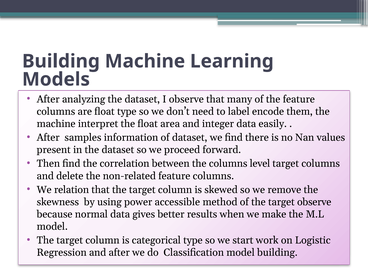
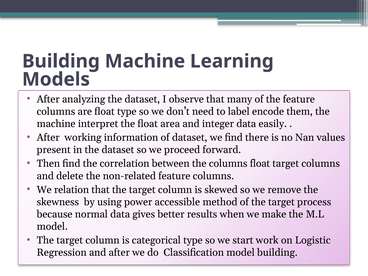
samples: samples -> working
columns level: level -> float
target observe: observe -> process
